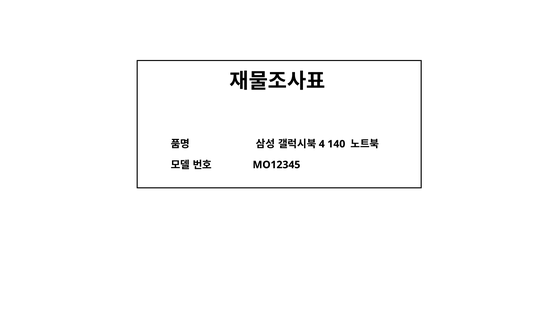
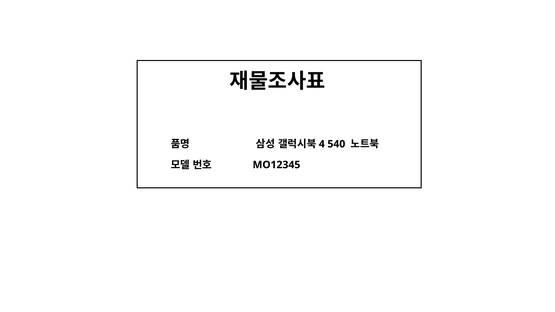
140: 140 -> 540
